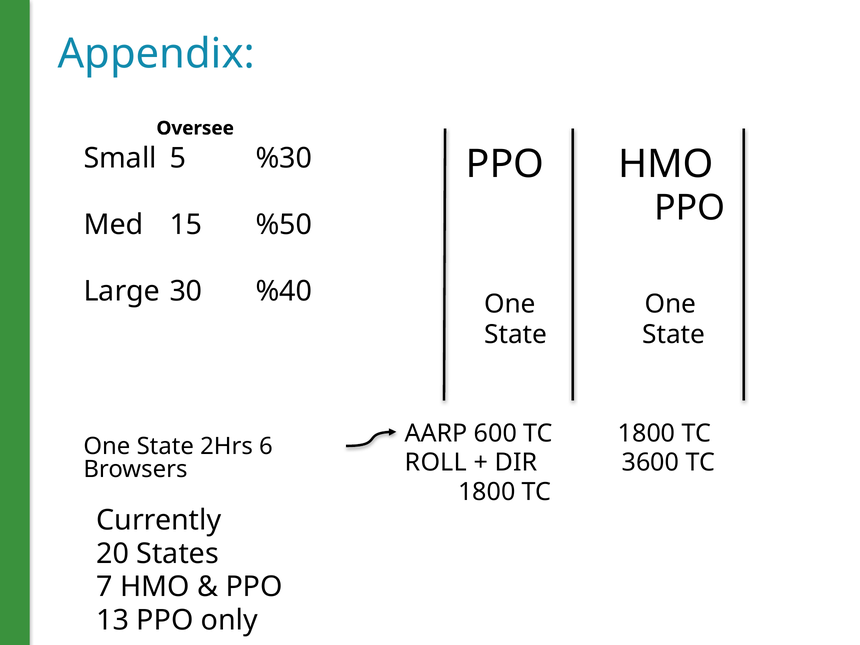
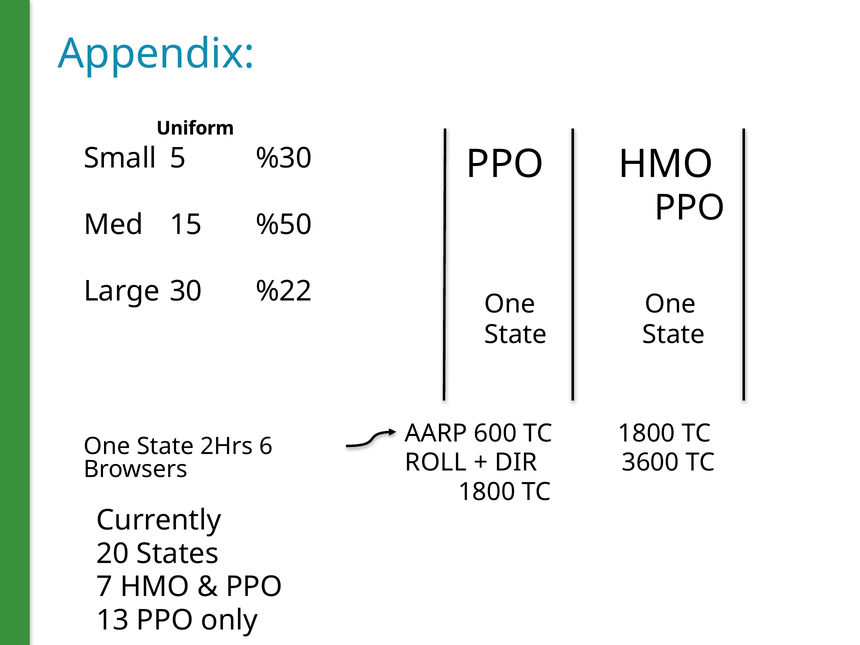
Oversee: Oversee -> Uniform
%40: %40 -> %22
